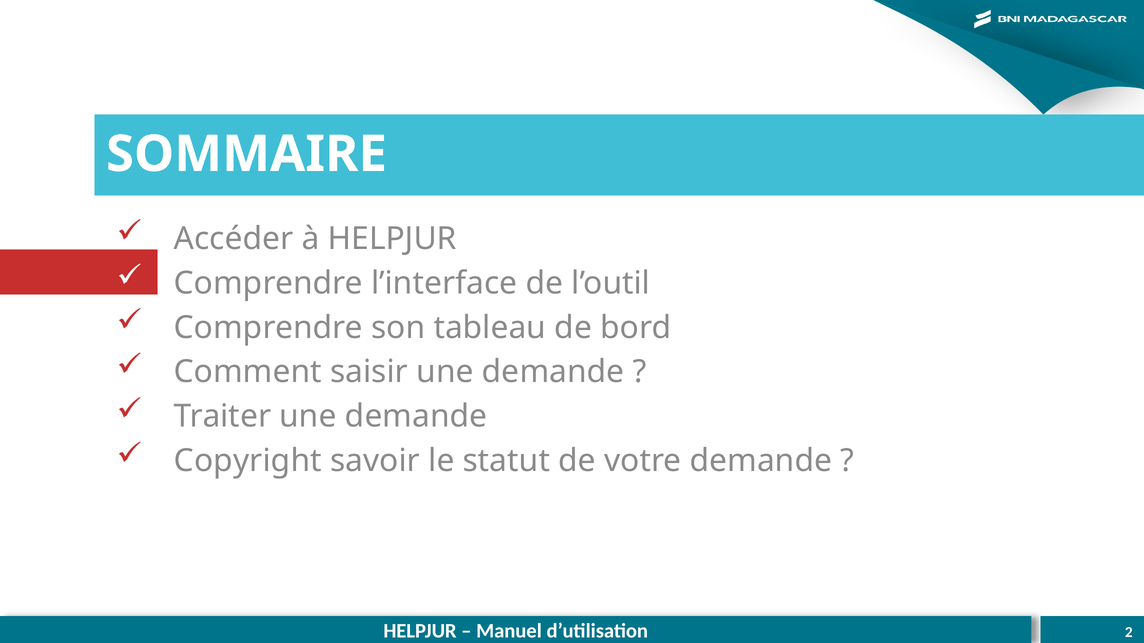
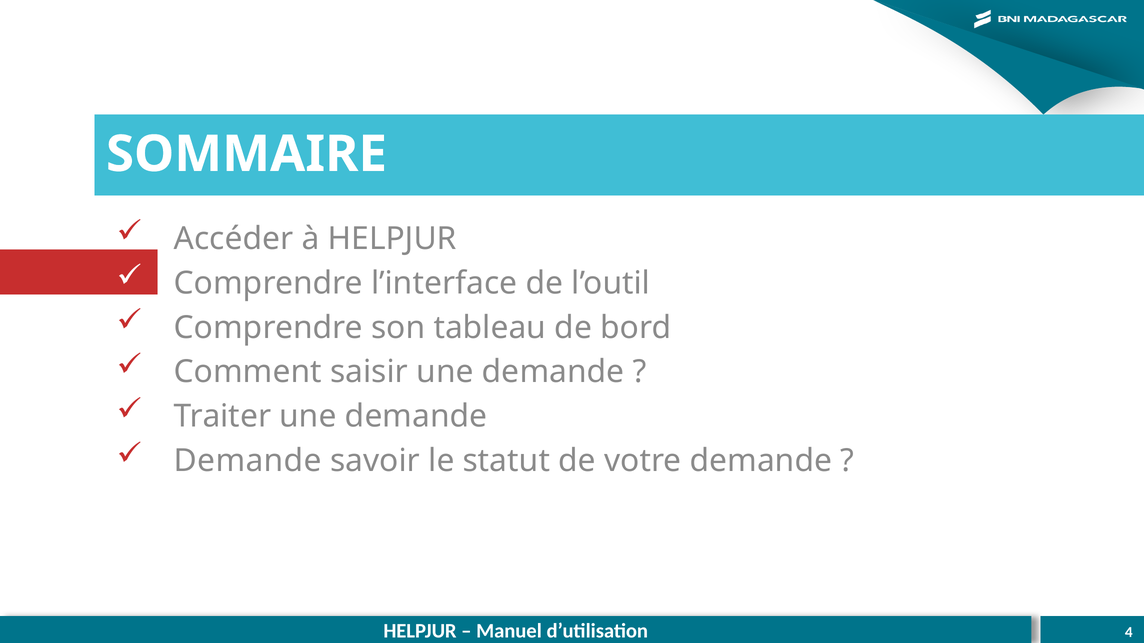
Copyright at (248, 461): Copyright -> Demande
2: 2 -> 4
